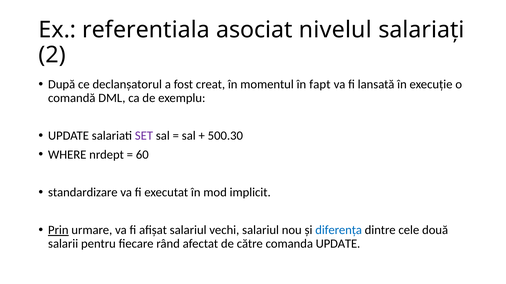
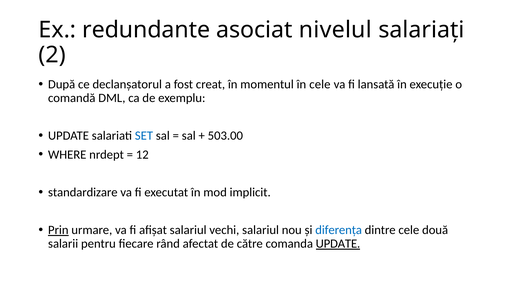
referentiala: referentiala -> redundante
în fapt: fapt -> cele
SET colour: purple -> blue
500.30: 500.30 -> 503.00
60: 60 -> 12
UPDATE at (338, 244) underline: none -> present
